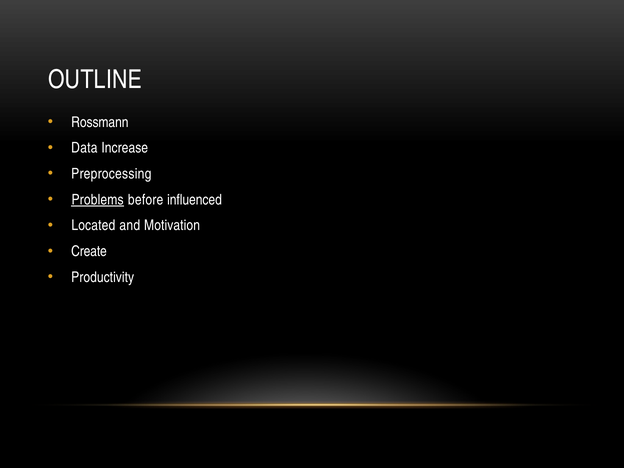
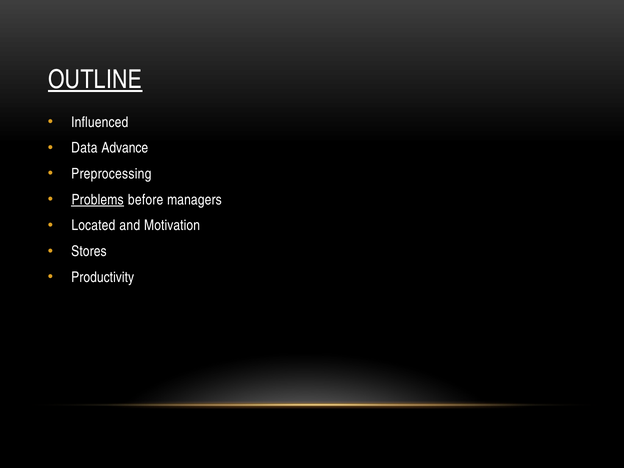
OUTLINE underline: none -> present
Rossmann: Rossmann -> Influenced
Increase: Increase -> Advance
influenced: influenced -> managers
Create: Create -> Stores
